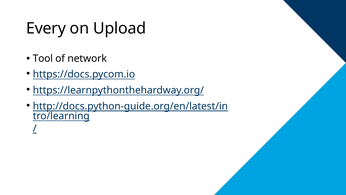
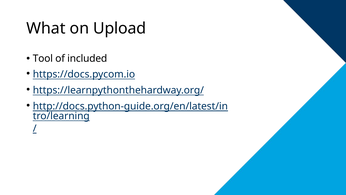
Every: Every -> What
network: network -> included
